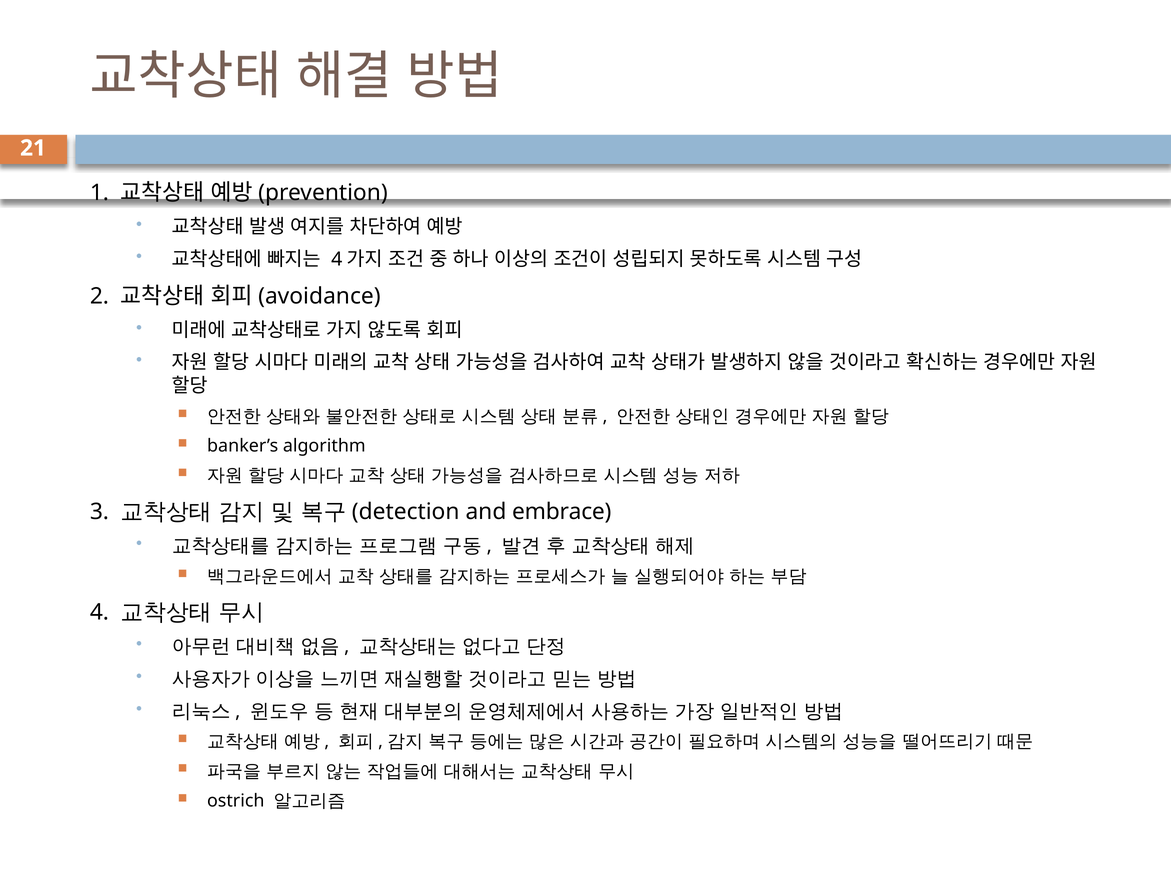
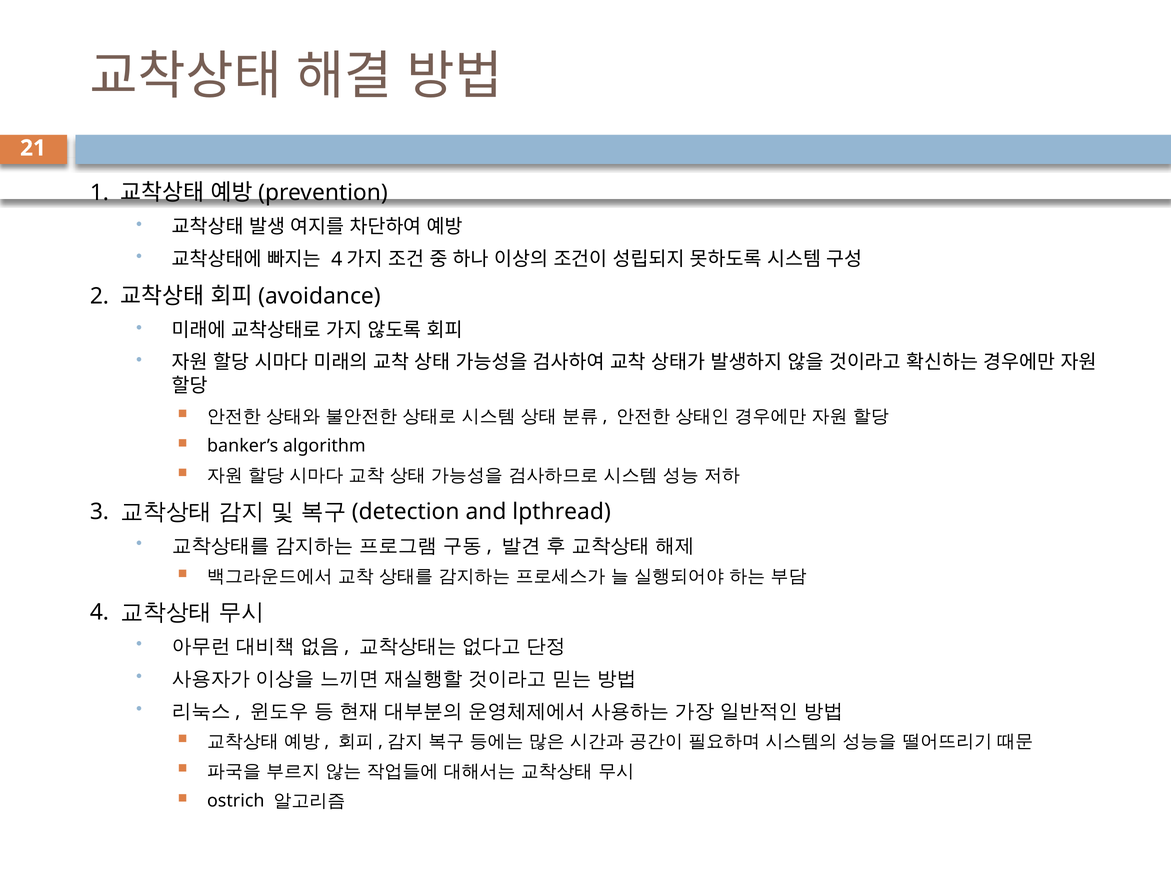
embrace: embrace -> lpthread
